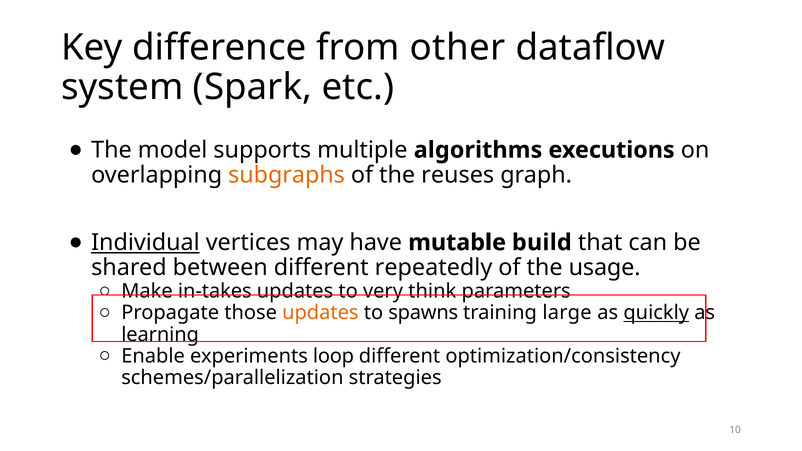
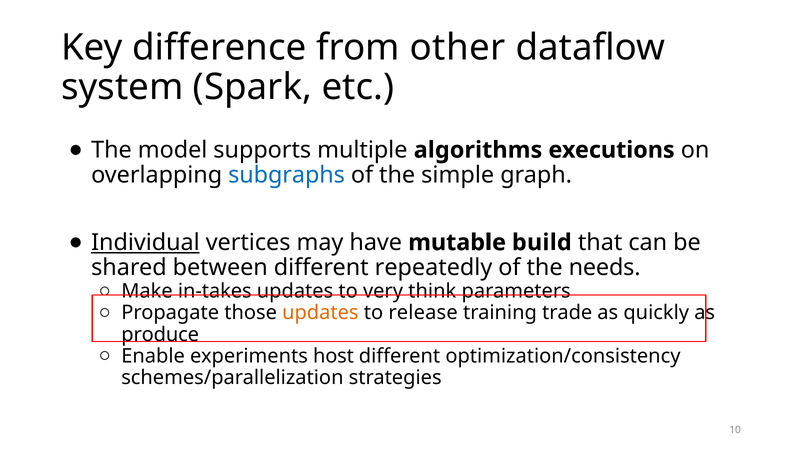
subgraphs colour: orange -> blue
reuses: reuses -> simple
usage: usage -> needs
spawns: spawns -> release
large: large -> trade
quickly underline: present -> none
learning: learning -> produce
loop: loop -> host
